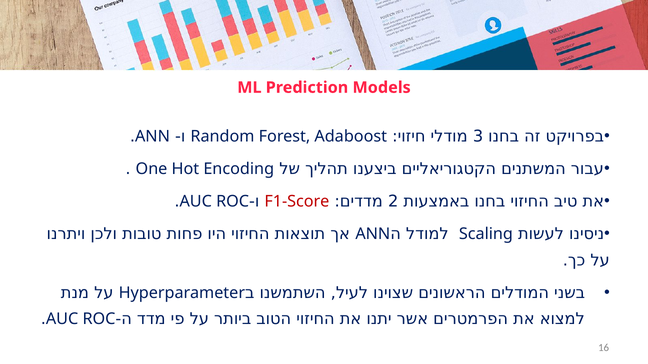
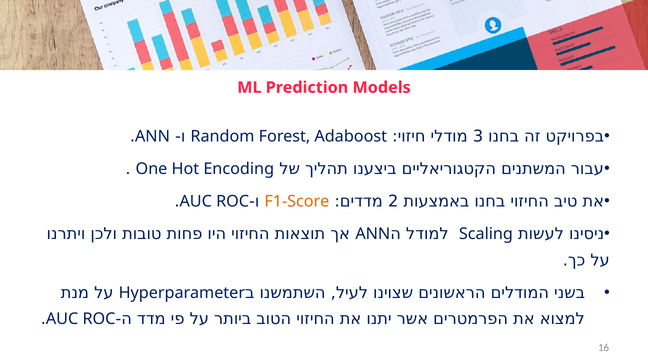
F1-Score colour: red -> orange
